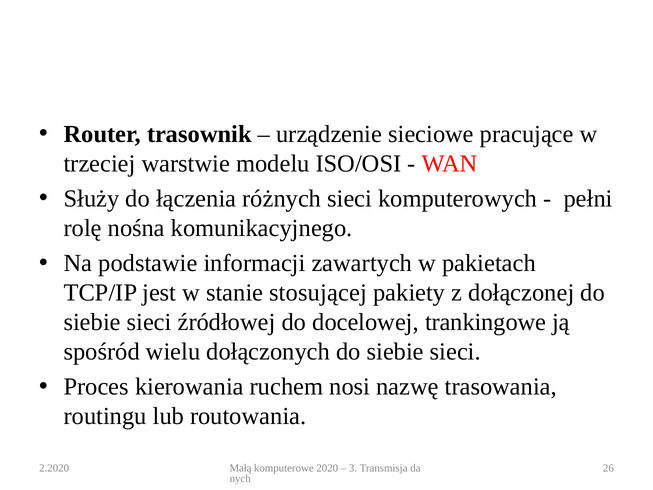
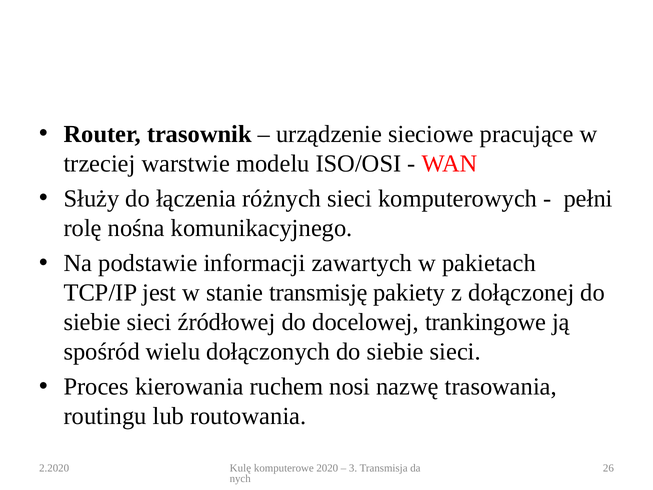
stosującej: stosującej -> transmisję
Małą: Małą -> Kulę
